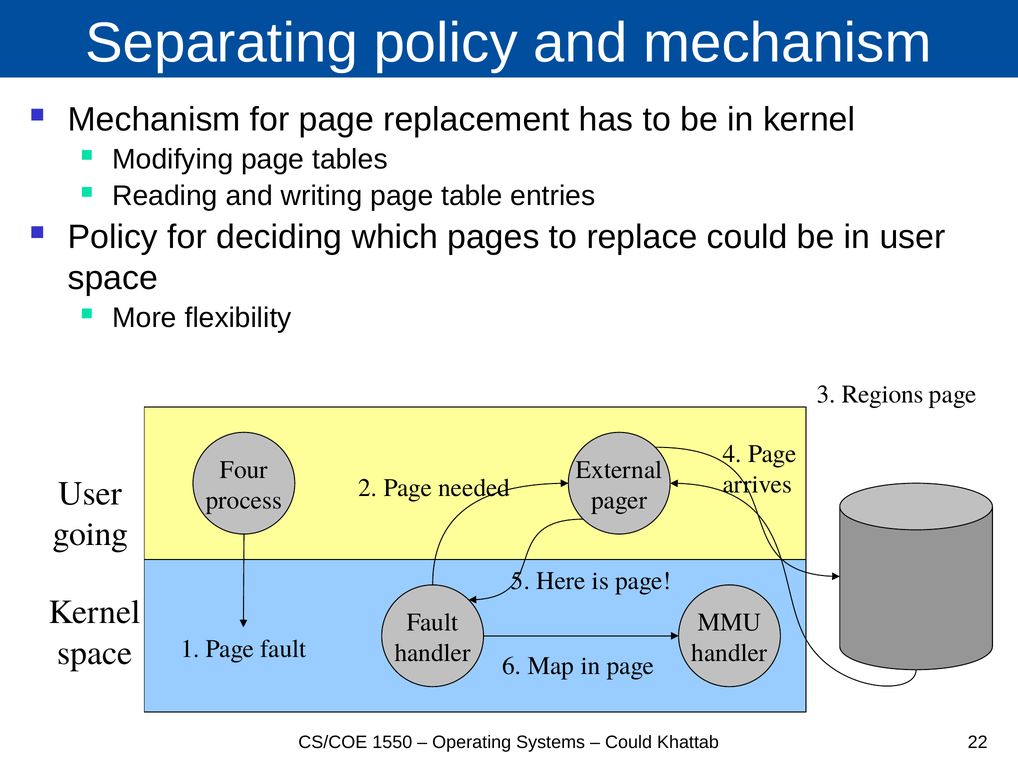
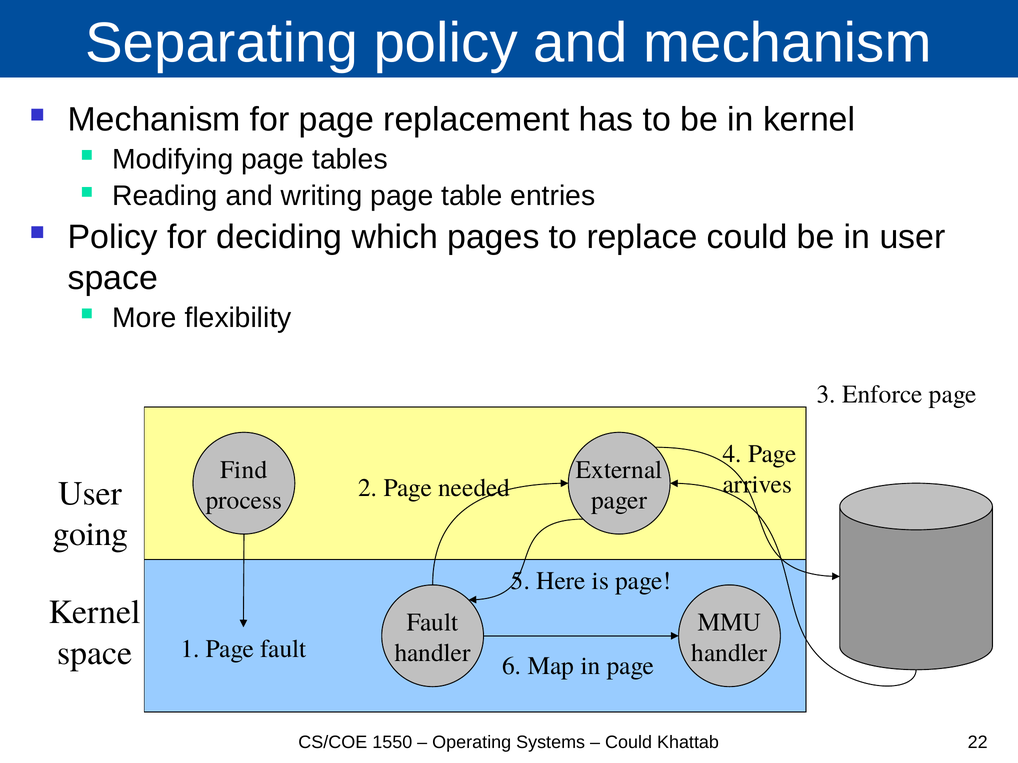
Regions: Regions -> Enforce
Four: Four -> Find
